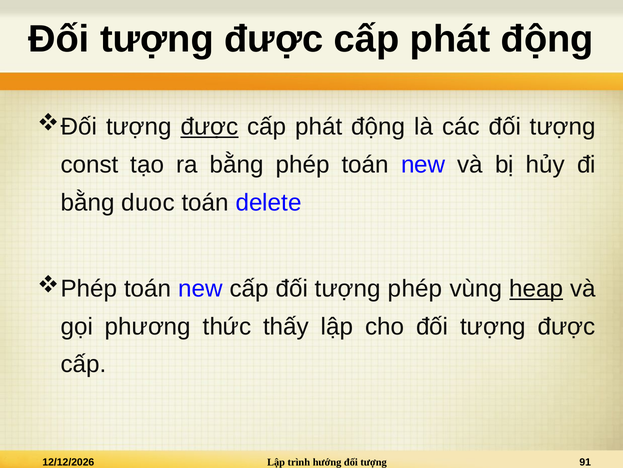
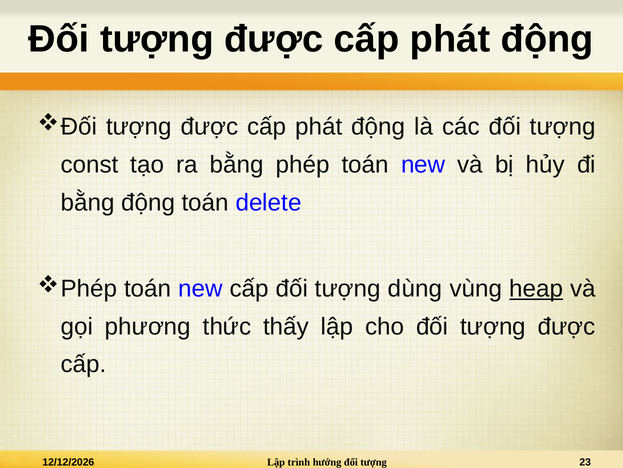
được at (210, 127) underline: present -> none
bằng duoc: duoc -> động
tượng phép: phép -> dùng
91: 91 -> 23
